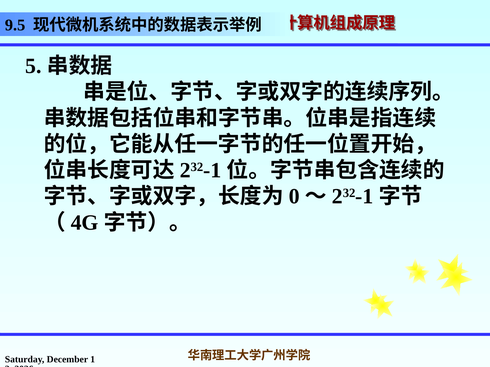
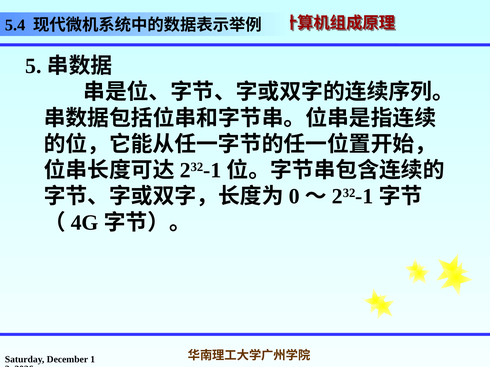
9.5: 9.5 -> 5.4
